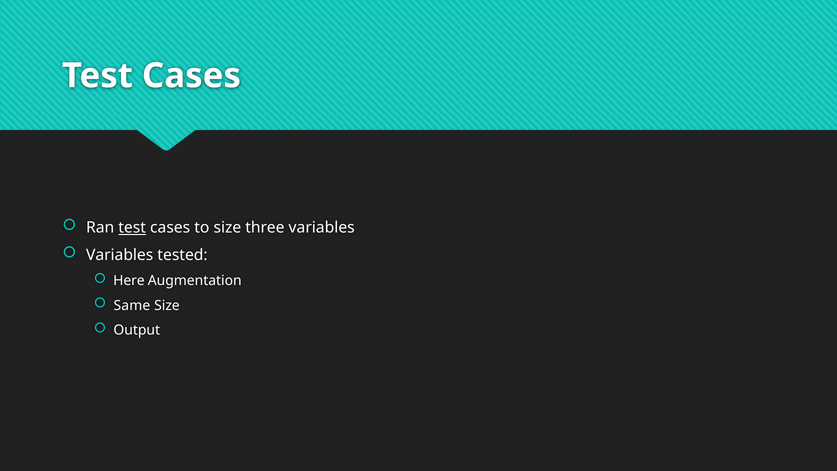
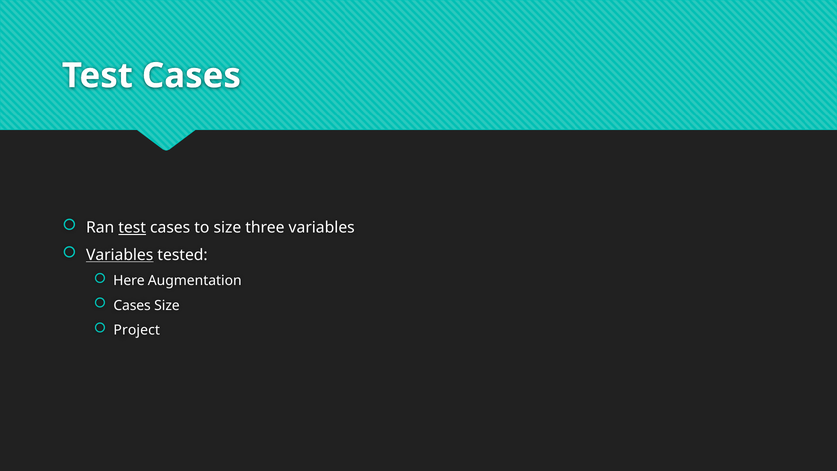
Variables at (120, 255) underline: none -> present
Same at (132, 305): Same -> Cases
Output: Output -> Project
